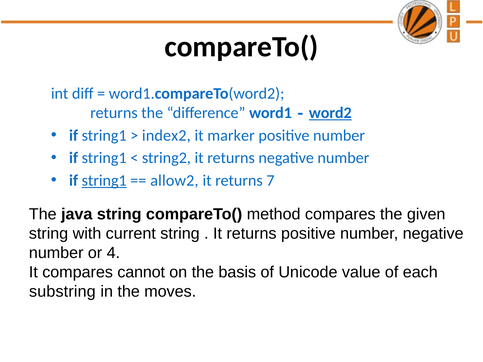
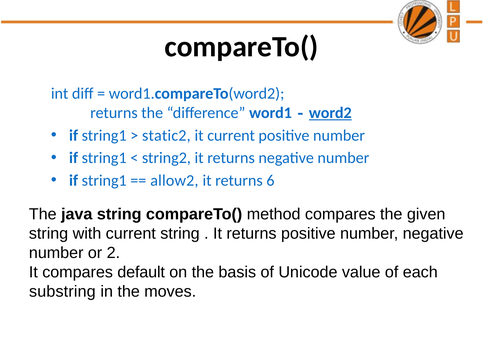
index2: index2 -> static2
it marker: marker -> current
string1 at (104, 181) underline: present -> none
7: 7 -> 6
4: 4 -> 2
cannot: cannot -> default
